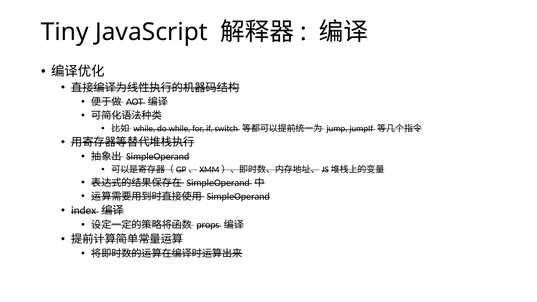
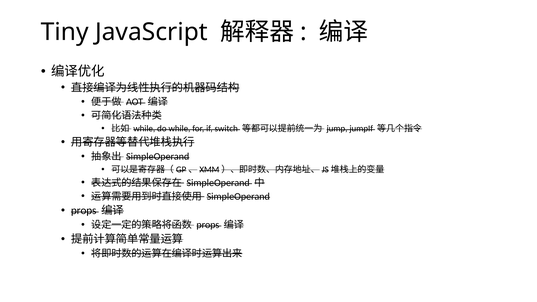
index at (84, 211): index -> props
